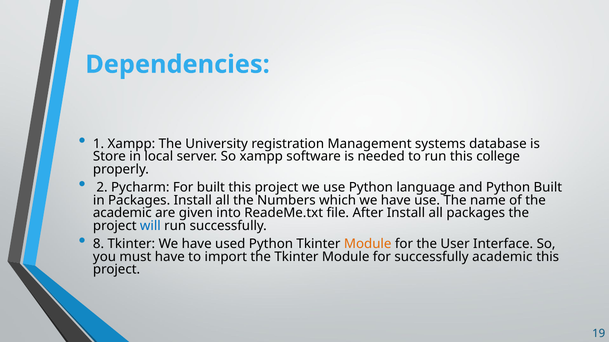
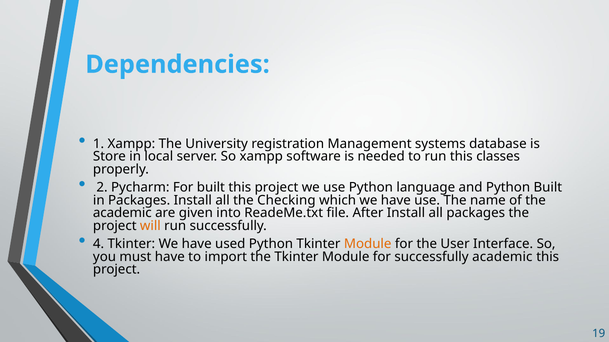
college: college -> classes
Numbers: Numbers -> Checking
will colour: blue -> orange
8: 8 -> 4
